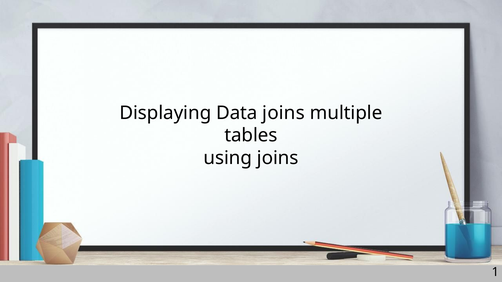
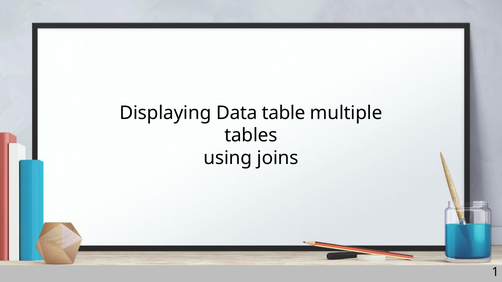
Data joins: joins -> table
